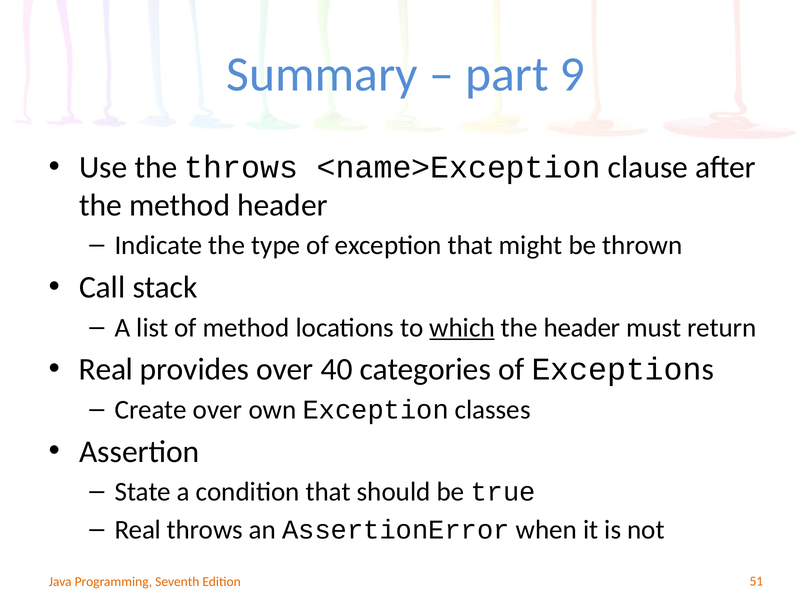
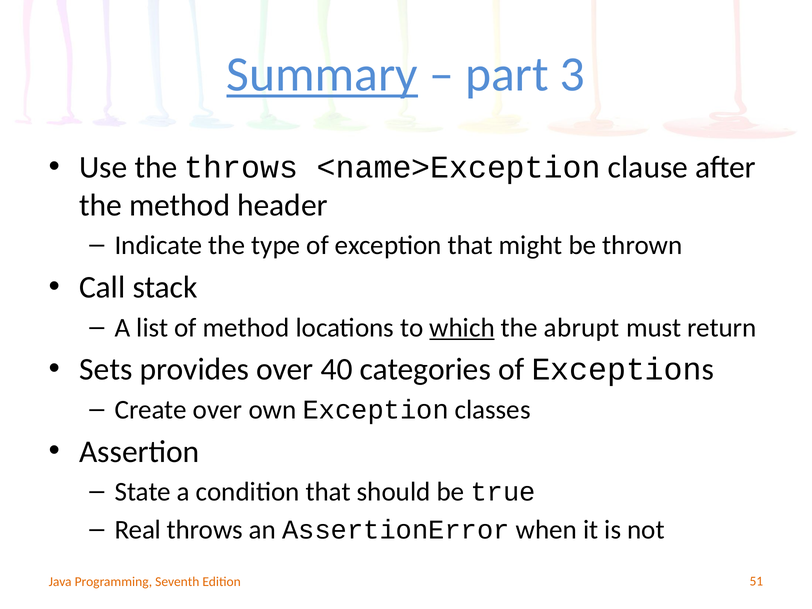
Summary underline: none -> present
9: 9 -> 3
the header: header -> abrupt
Real at (106, 369): Real -> Sets
